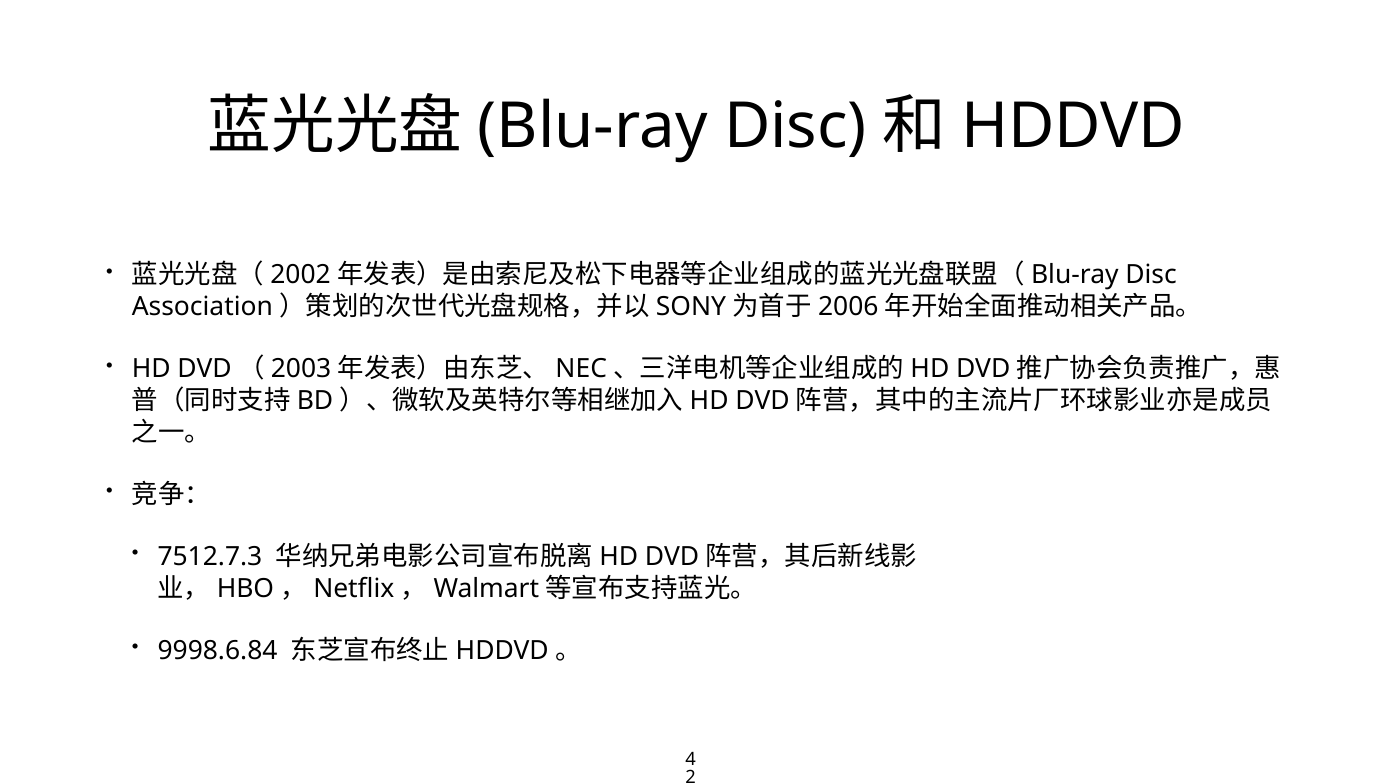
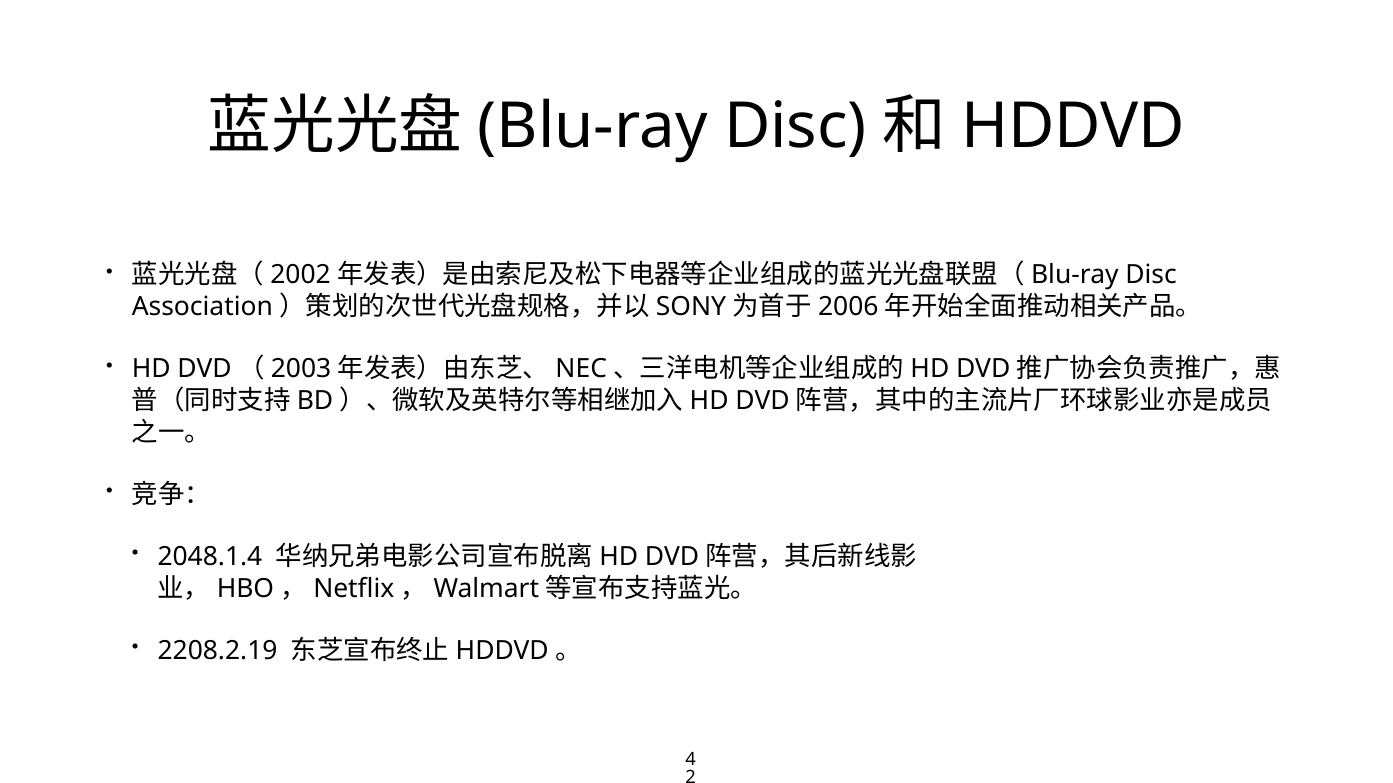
7512.7.3: 7512.7.3 -> 2048.1.4
9998.6.84: 9998.6.84 -> 2208.2.19
